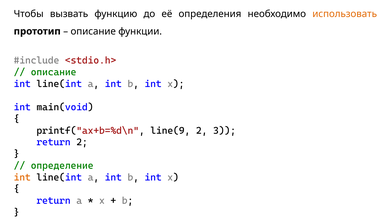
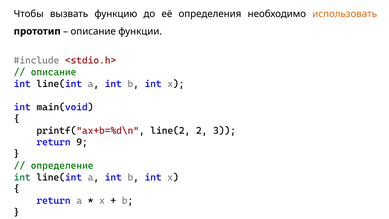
line(9: line(9 -> line(2
return 2: 2 -> 9
int at (22, 177) colour: orange -> green
